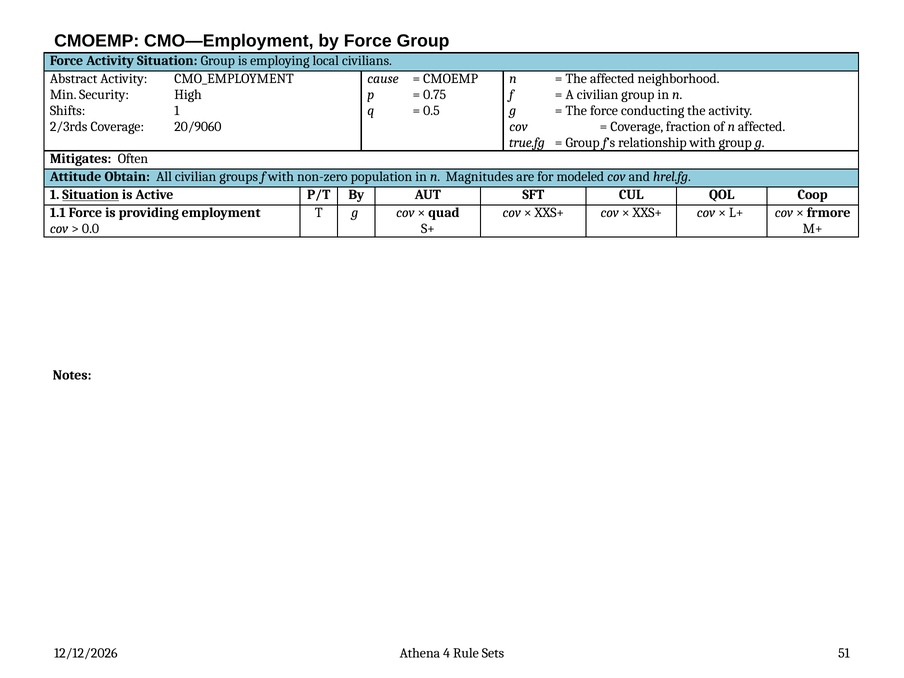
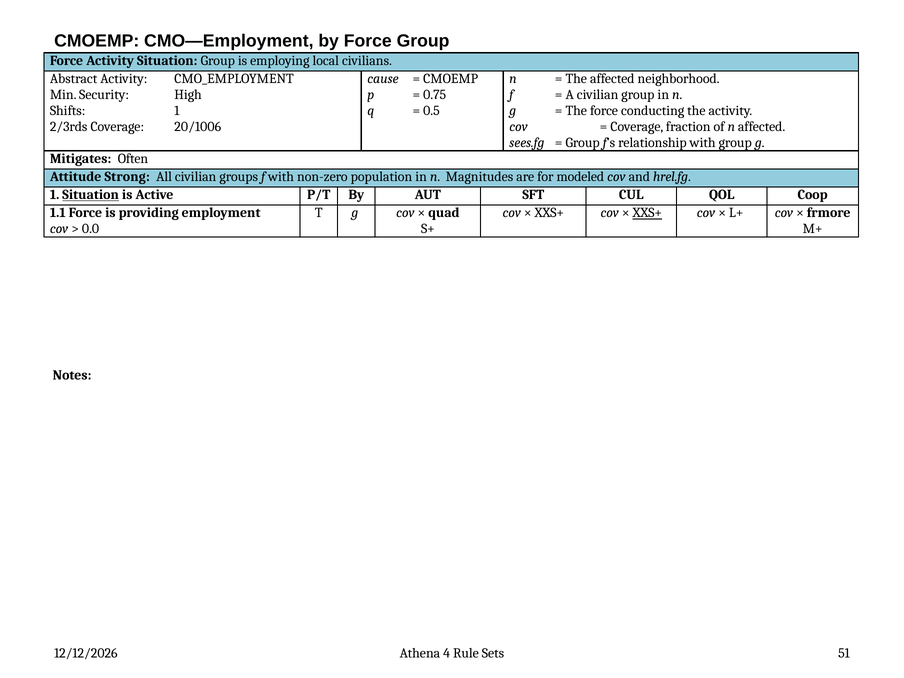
20/9060: 20/9060 -> 20/1006
true.fg: true.fg -> sees.fg
Obtain: Obtain -> Strong
XXS+ at (647, 213) underline: none -> present
